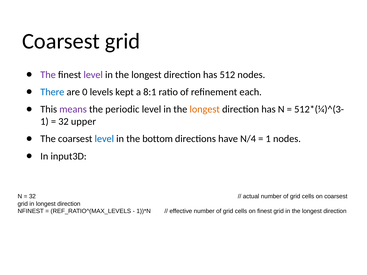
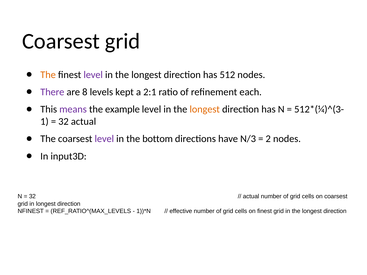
The at (48, 75) colour: purple -> orange
There colour: blue -> purple
0: 0 -> 8
8:1: 8:1 -> 2:1
periodic: periodic -> example
32 upper: upper -> actual
level at (104, 139) colour: blue -> purple
N/4: N/4 -> N/3
1 at (268, 139): 1 -> 2
